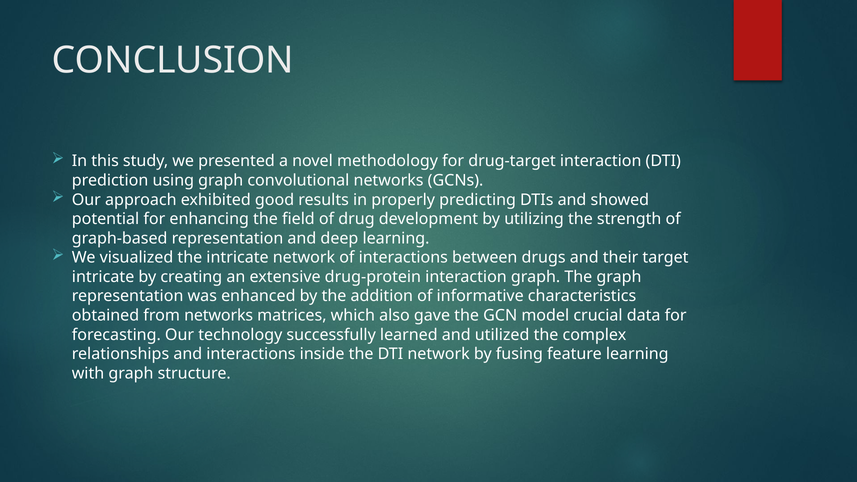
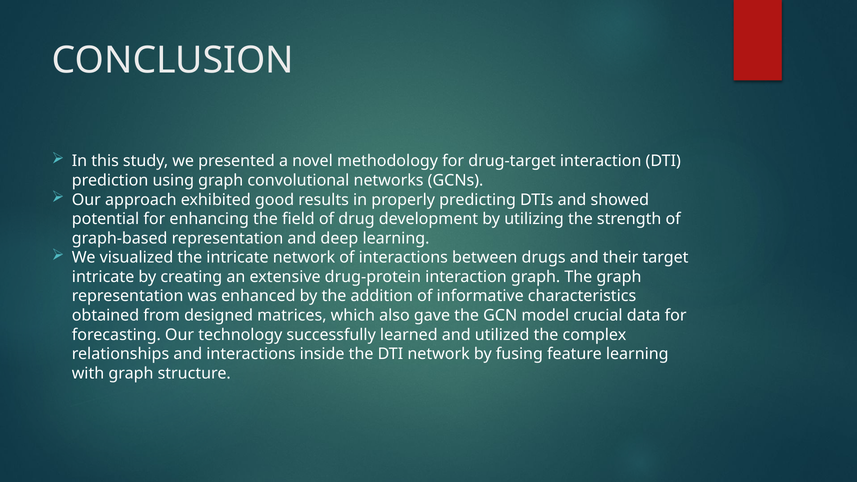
from networks: networks -> designed
